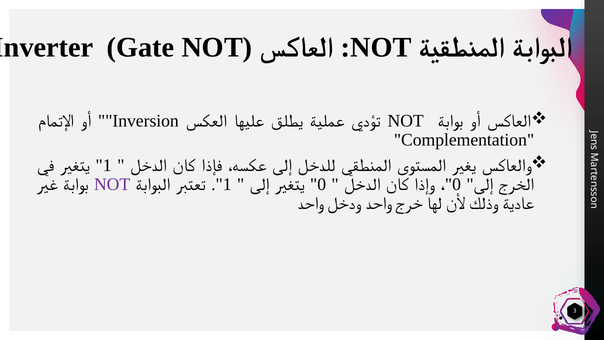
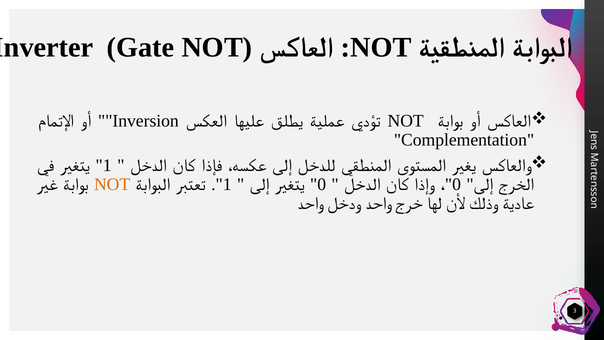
NOT at (112, 184) colour: purple -> orange
